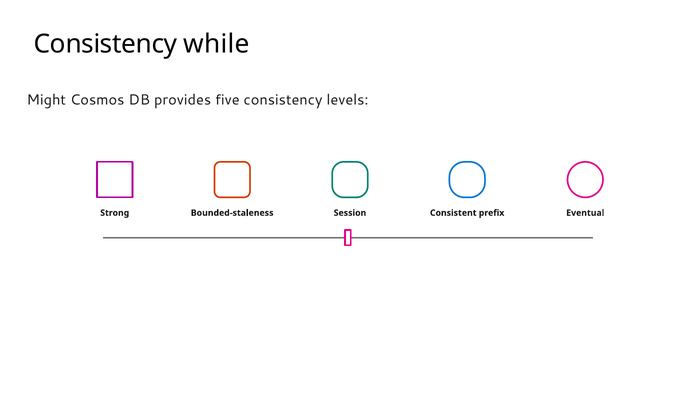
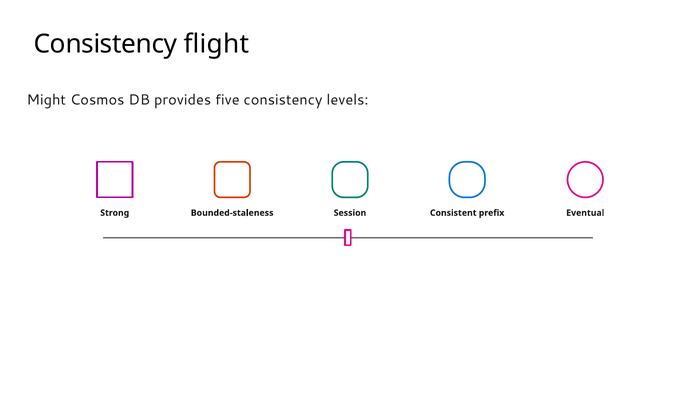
while: while -> flight
